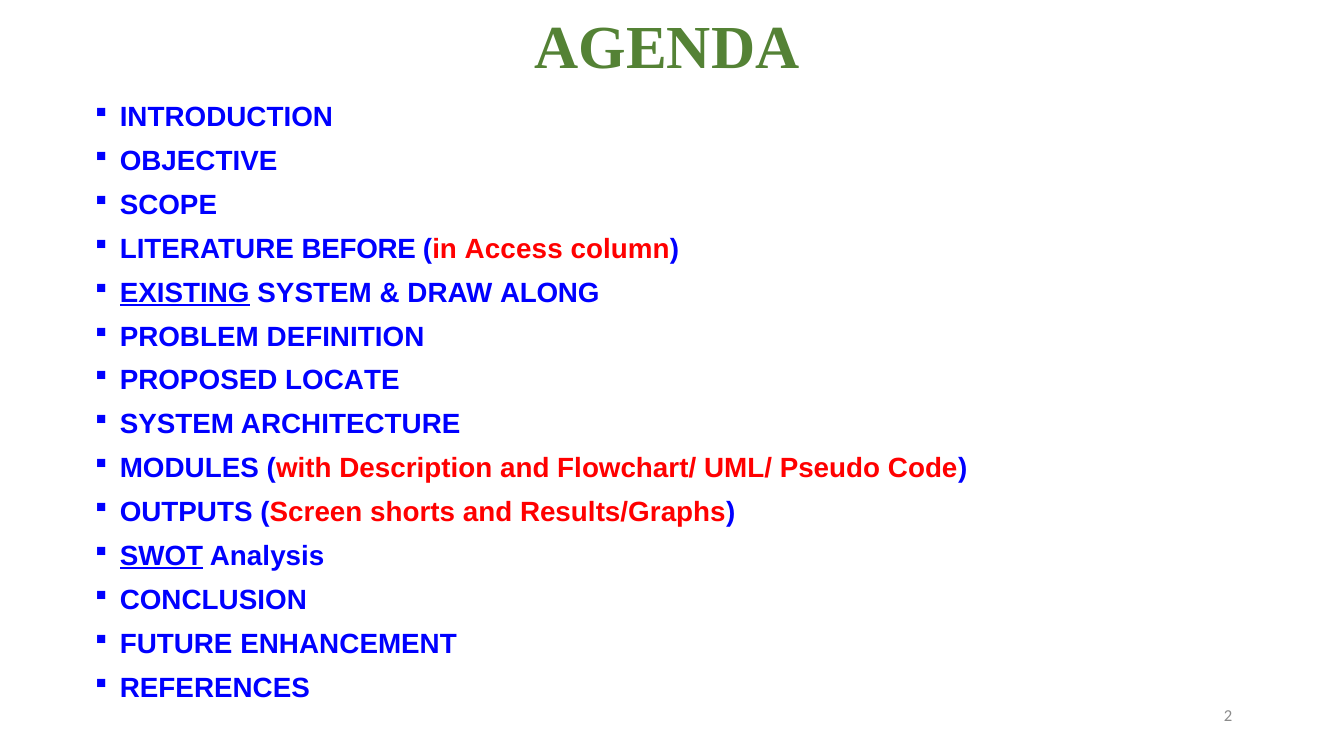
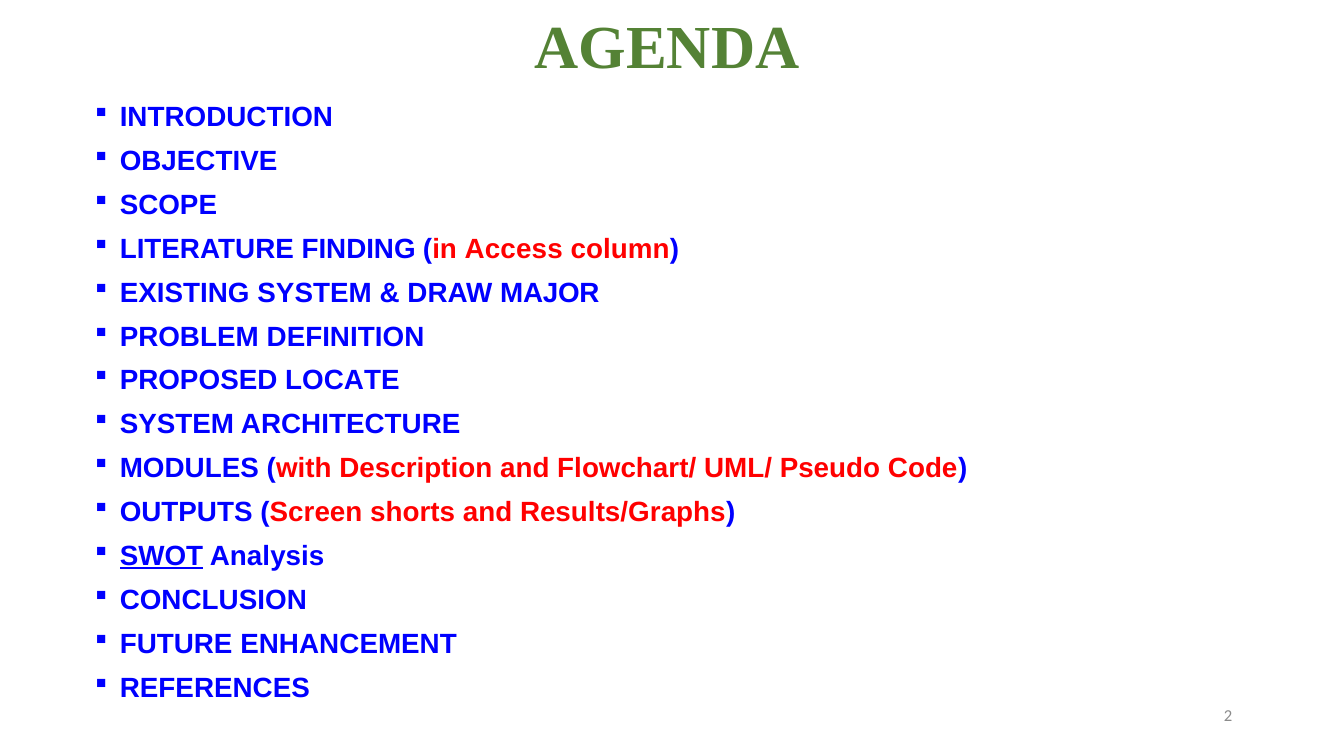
BEFORE: BEFORE -> FINDING
EXISTING underline: present -> none
ALONG: ALONG -> MAJOR
